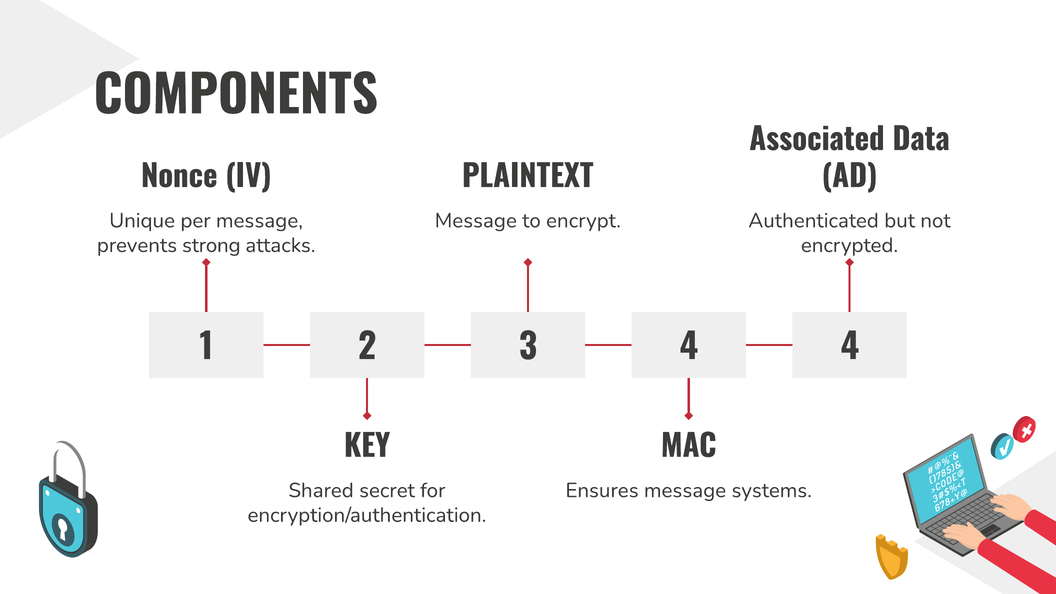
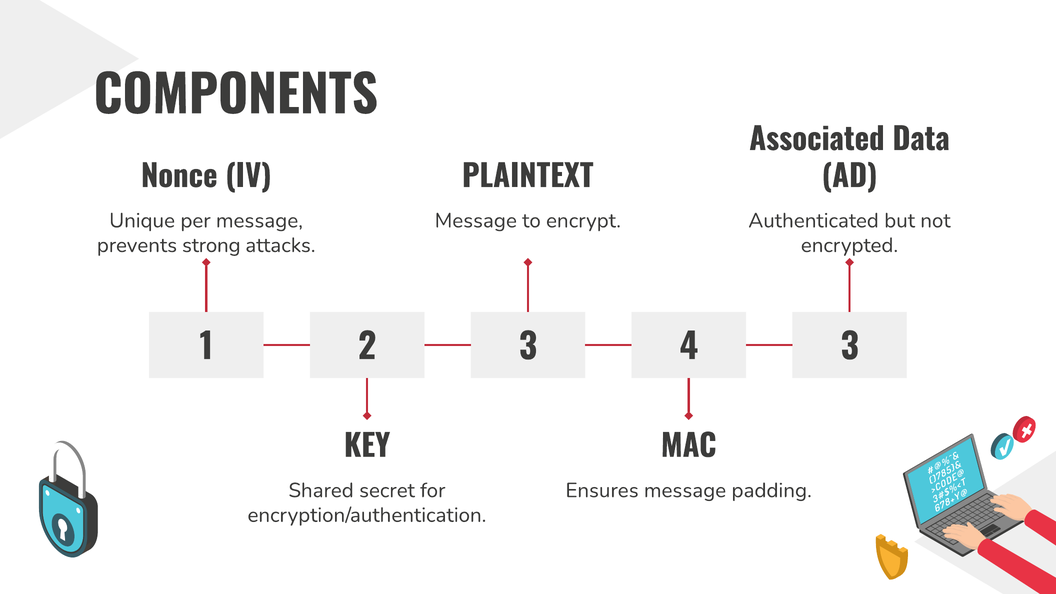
3 4: 4 -> 3
systems: systems -> padding
